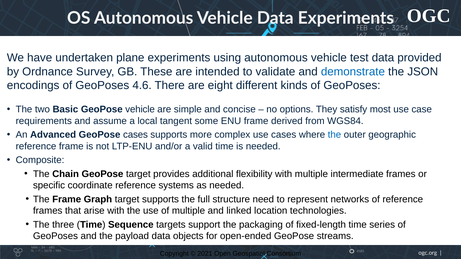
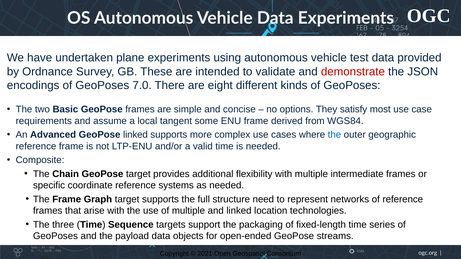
demonstrate colour: blue -> red
4.6: 4.6 -> 7.0
GeoPose vehicle: vehicle -> frames
GeoPose cases: cases -> linked
